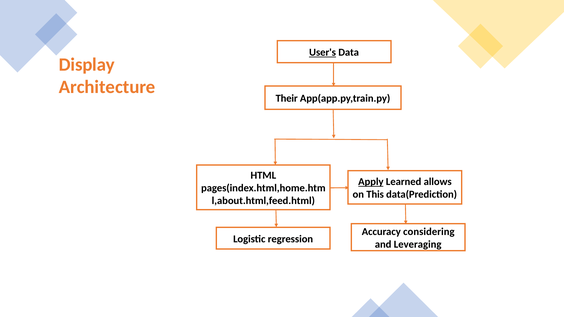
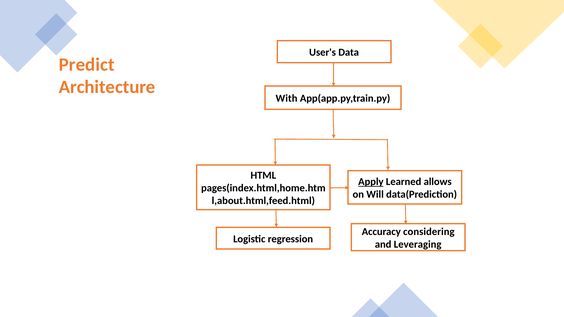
User's underline: present -> none
Display: Display -> Predict
Their: Their -> With
This: This -> Will
